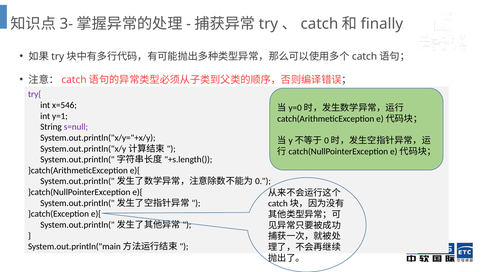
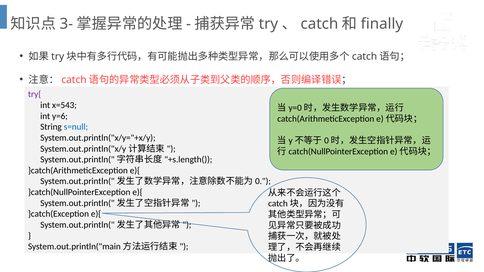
x=546: x=546 -> x=543
y=1: y=1 -> y=6
s=null colour: purple -> blue
